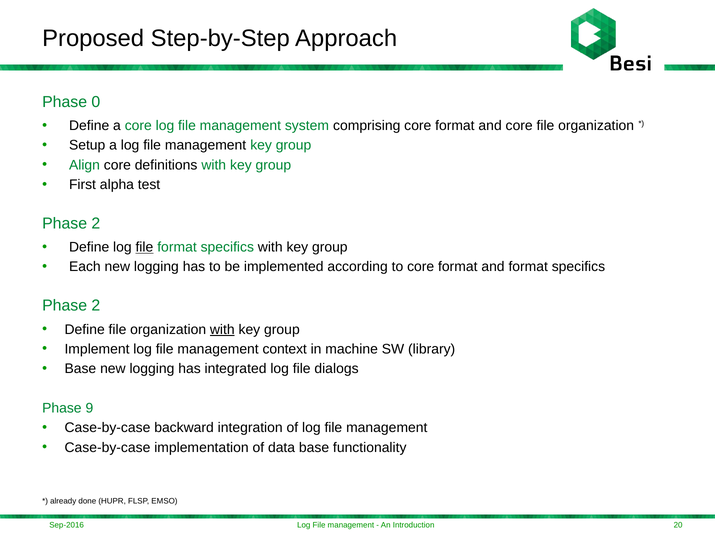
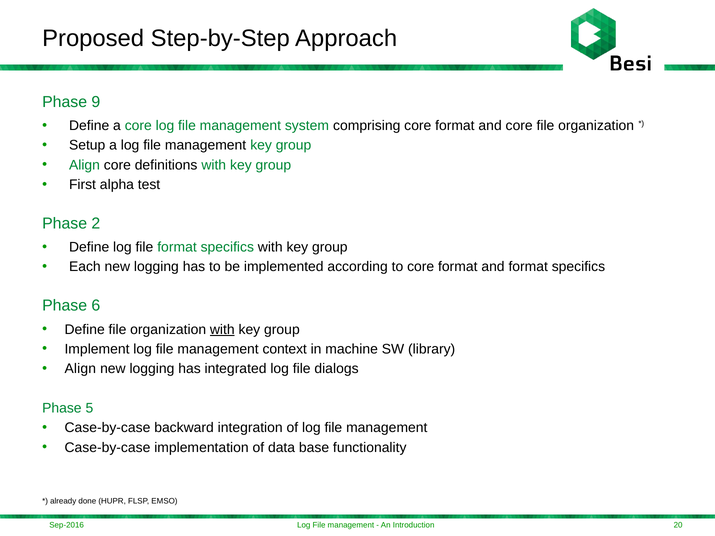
0: 0 -> 9
file at (144, 247) underline: present -> none
2 at (96, 306): 2 -> 6
Base at (80, 369): Base -> Align
9: 9 -> 5
